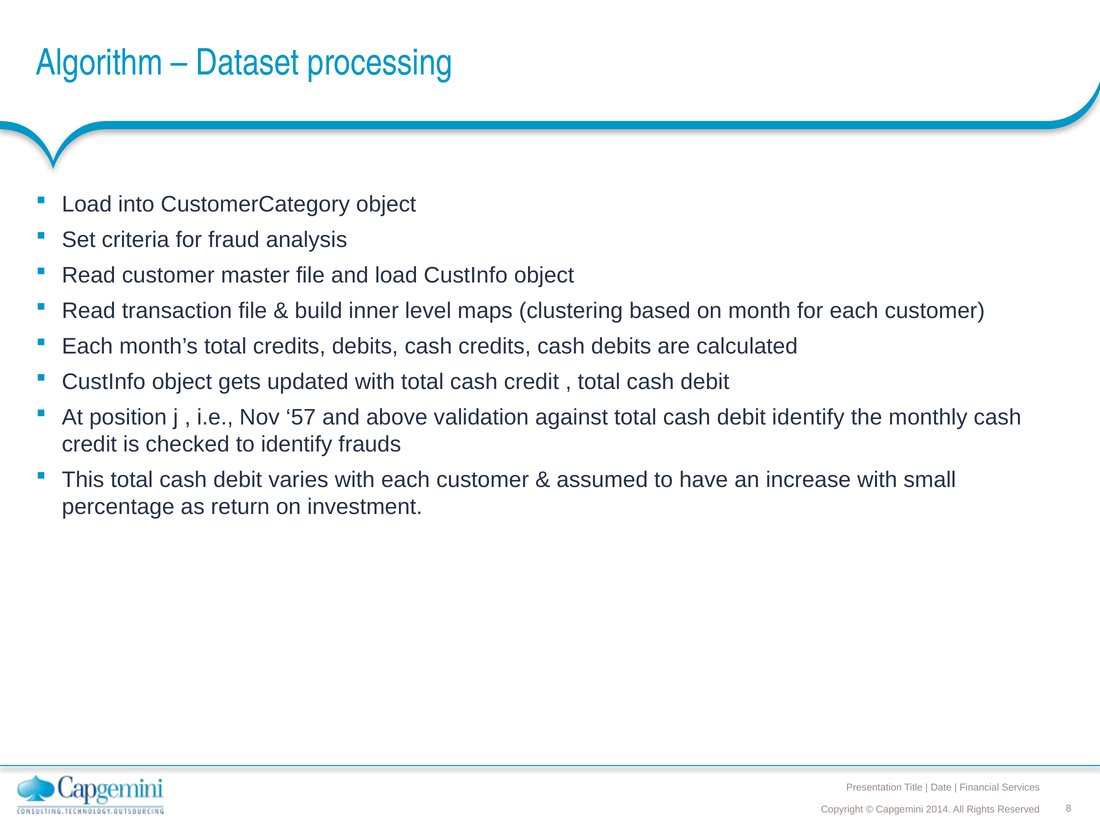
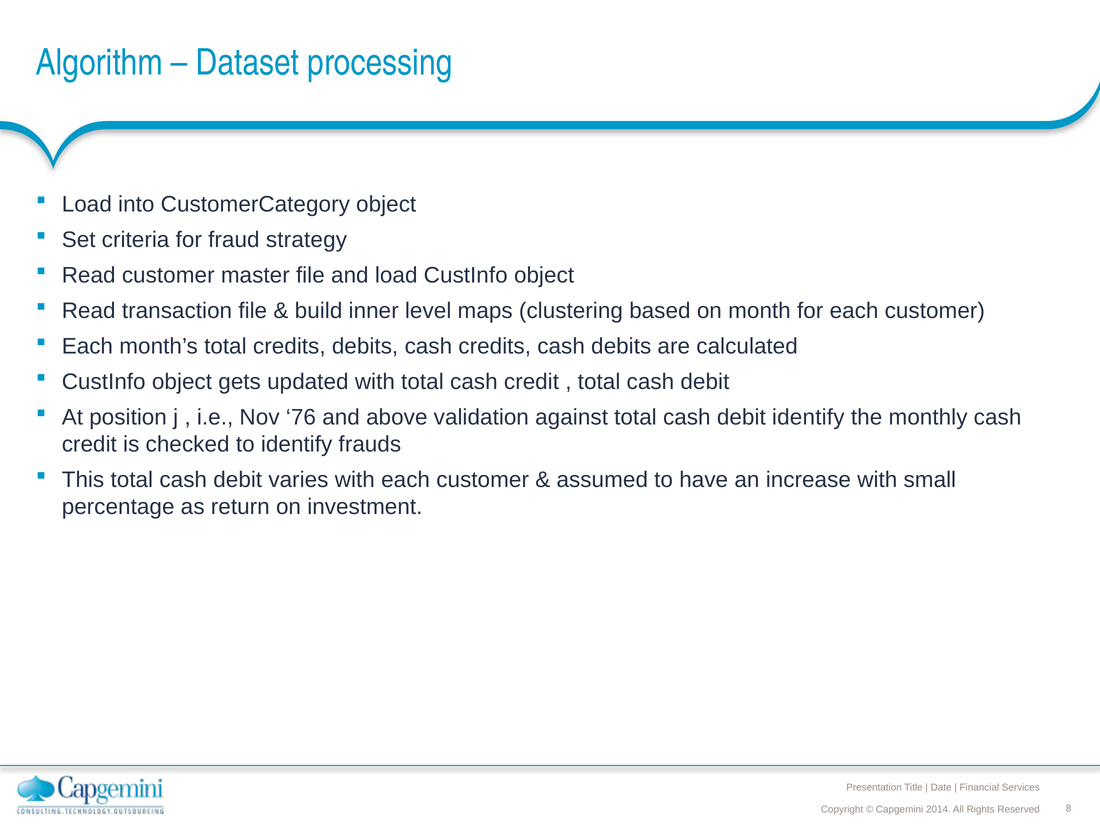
analysis: analysis -> strategy
57: 57 -> 76
